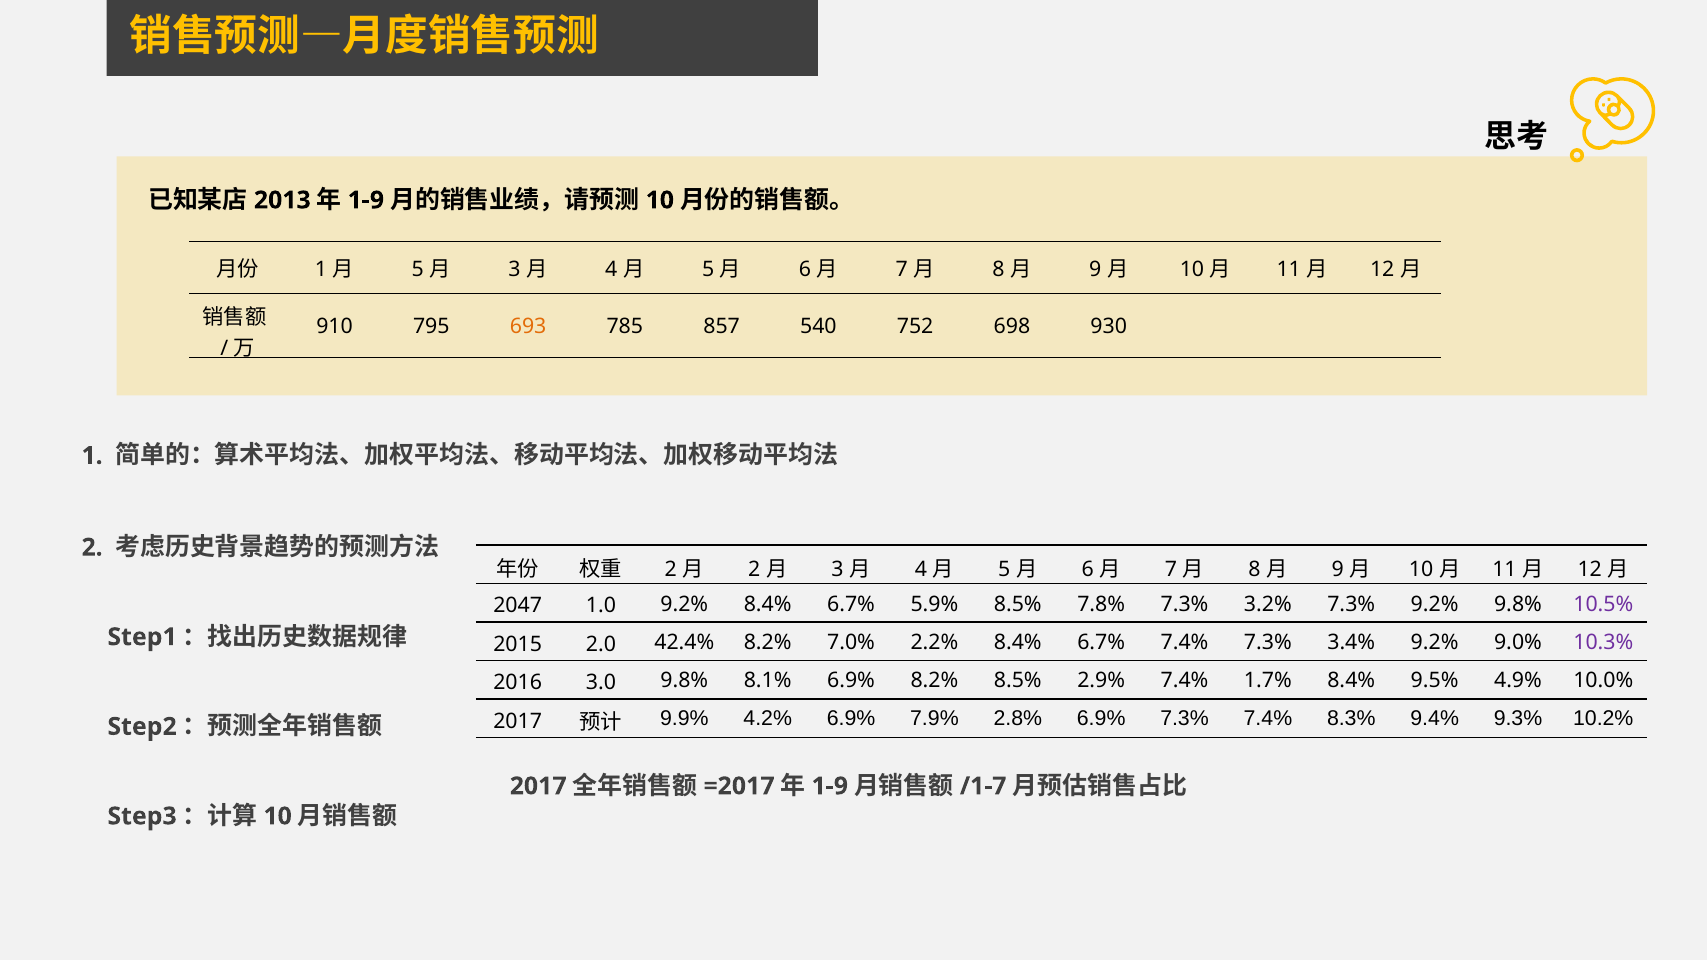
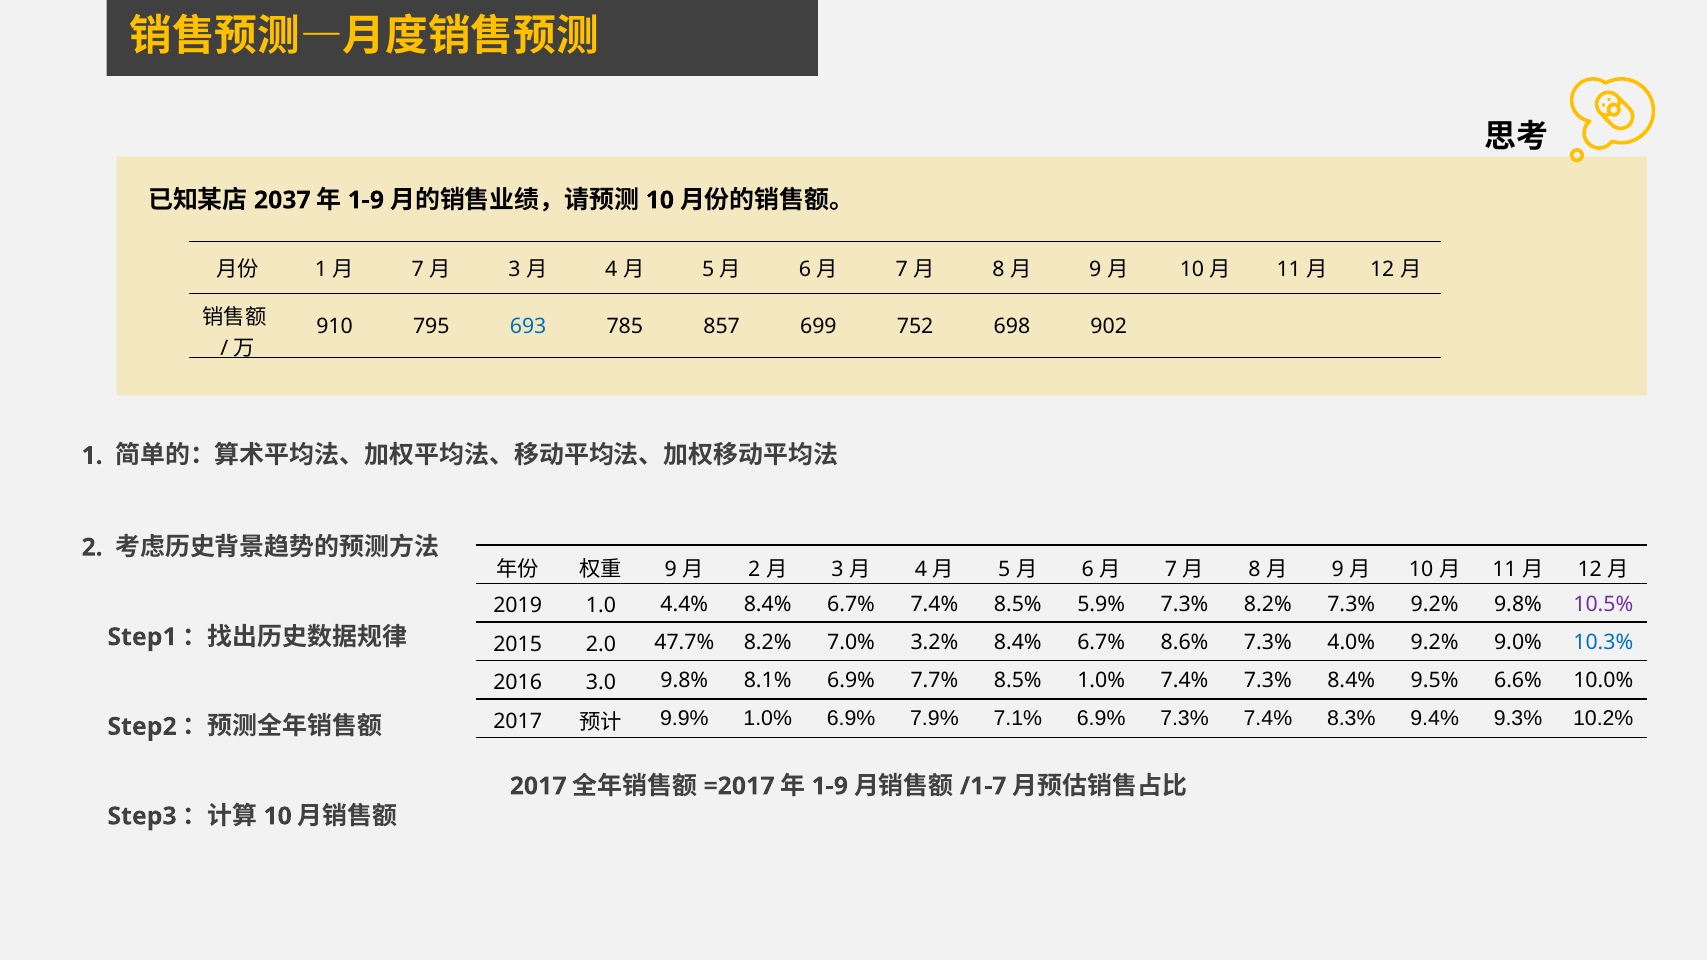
2013: 2013 -> 2037
5 at (418, 270): 5 -> 7
693 colour: orange -> blue
540: 540 -> 699
930: 930 -> 902
2 at (671, 569): 2 -> 9
2047: 2047 -> 2019
1.0 9.2%: 9.2% -> 4.4%
6.7% 5.9%: 5.9% -> 7.4%
7.8%: 7.8% -> 5.9%
7.3% 3.2%: 3.2% -> 8.2%
42.4%: 42.4% -> 47.7%
2.2%: 2.2% -> 3.2%
6.7% 7.4%: 7.4% -> 8.6%
3.4%: 3.4% -> 4.0%
10.3% colour: purple -> blue
6.9% 8.2%: 8.2% -> 7.7%
8.5% 2.9%: 2.9% -> 1.0%
7.4% 1.7%: 1.7% -> 7.3%
4.9%: 4.9% -> 6.6%
9.9% 4.2%: 4.2% -> 1.0%
2.8%: 2.8% -> 7.1%
